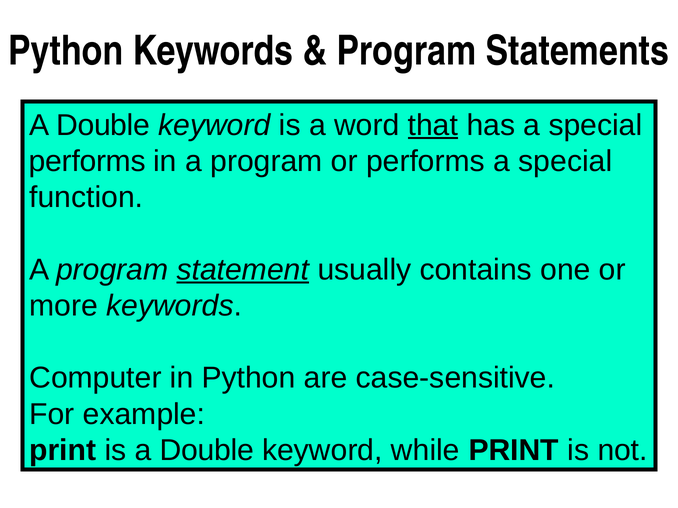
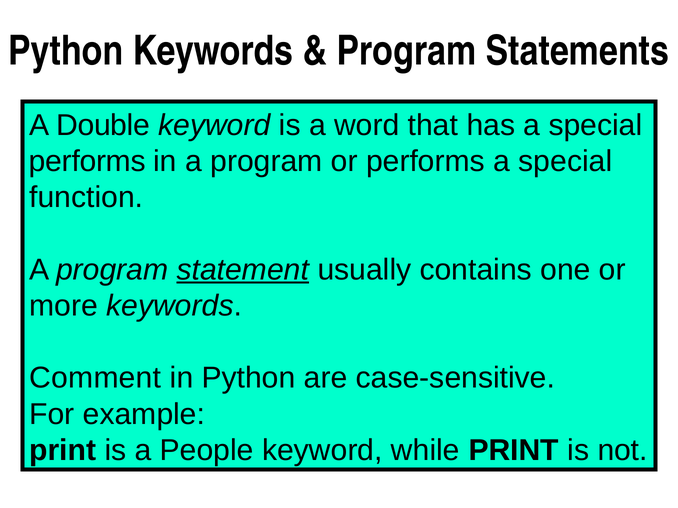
that underline: present -> none
Computer: Computer -> Comment
is a Double: Double -> People
